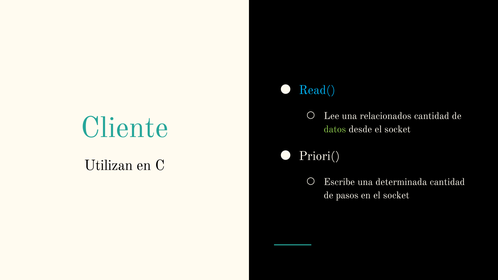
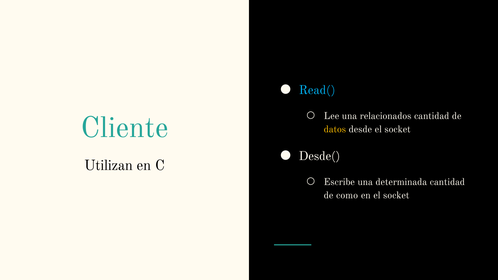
datos colour: light green -> yellow
Priori(: Priori( -> Desde(
pasos: pasos -> como
